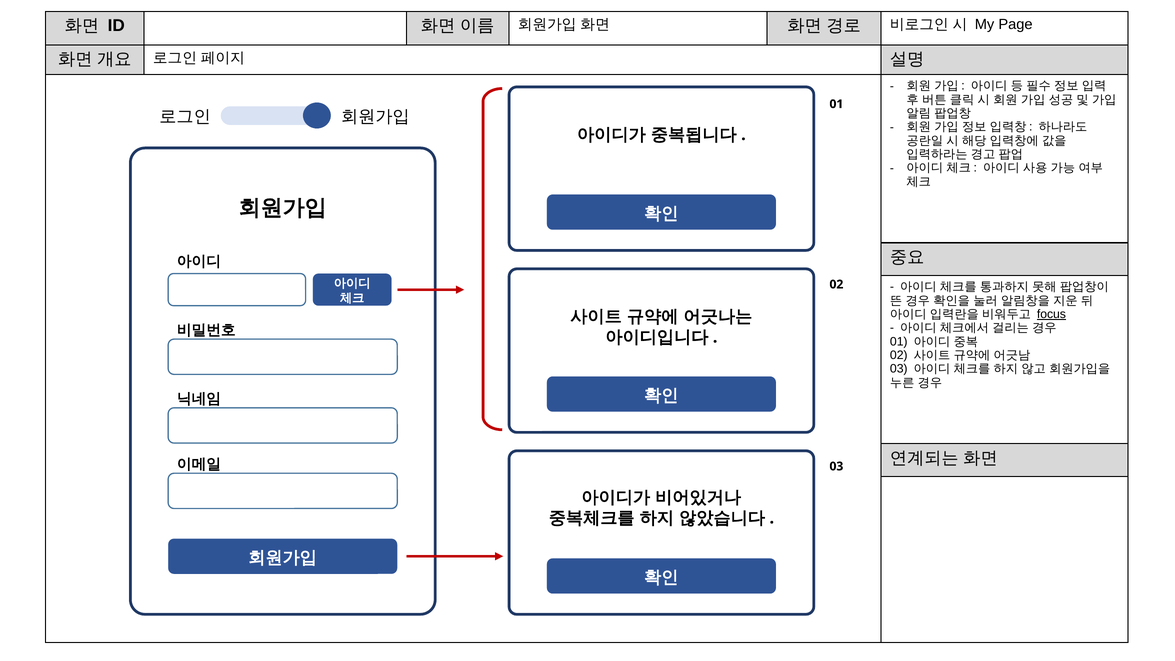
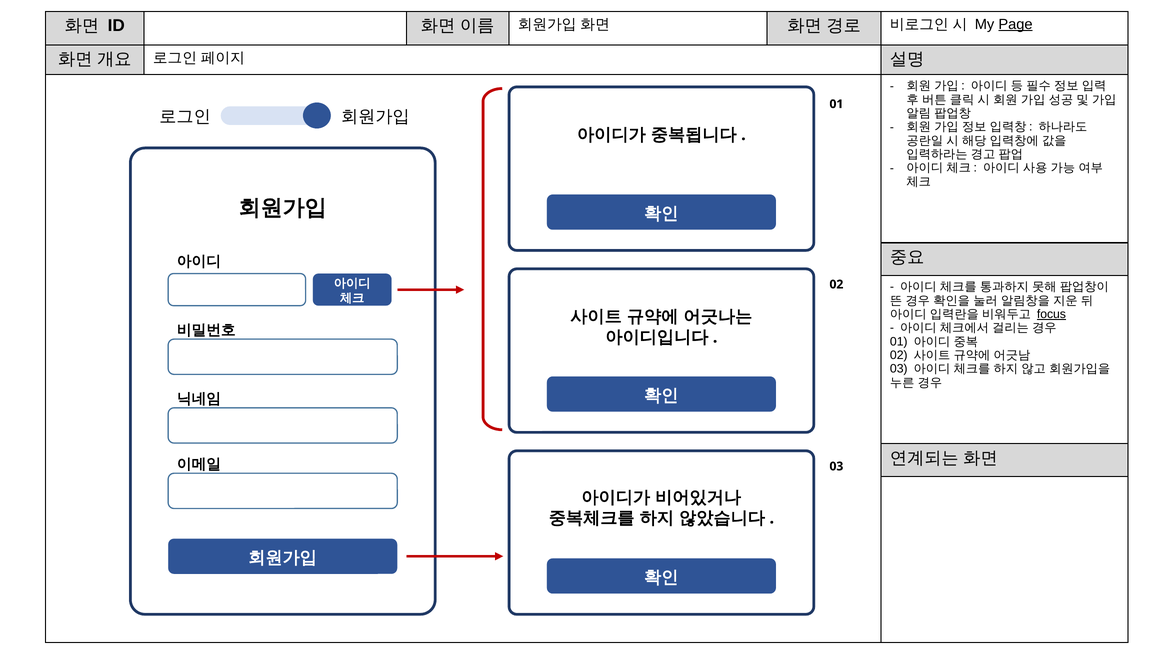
Page underline: none -> present
